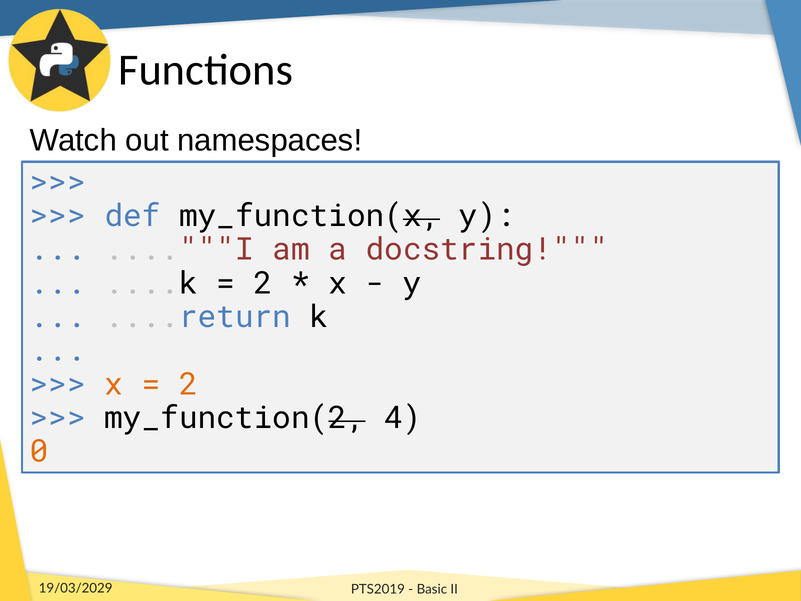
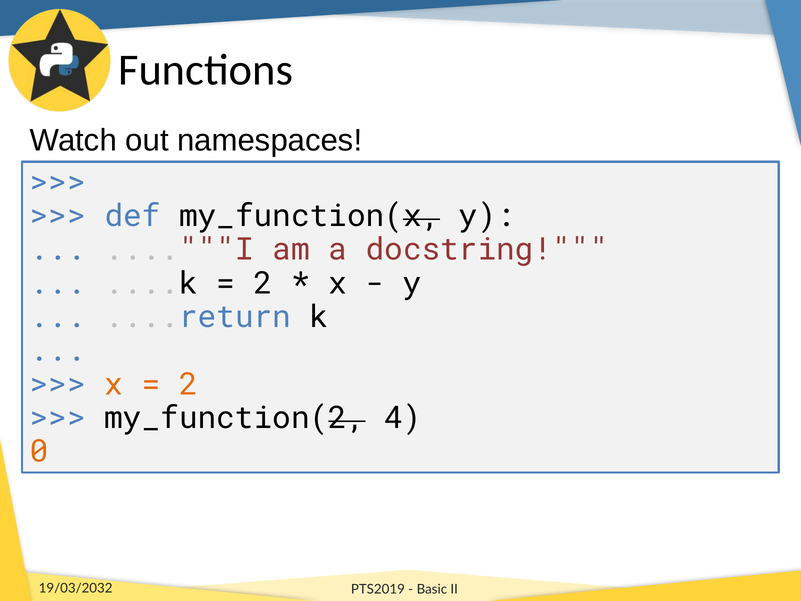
19/03/2029: 19/03/2029 -> 19/03/2032
